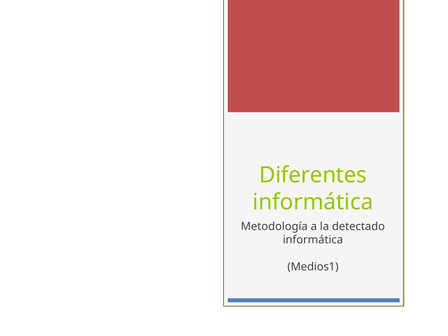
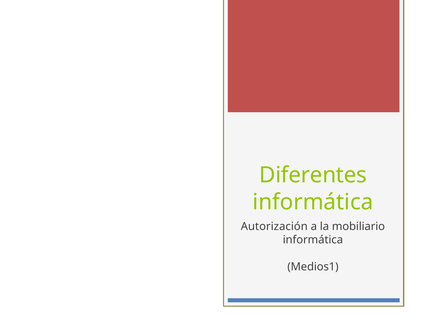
Metodología: Metodología -> Autorización
detectado: detectado -> mobiliario
